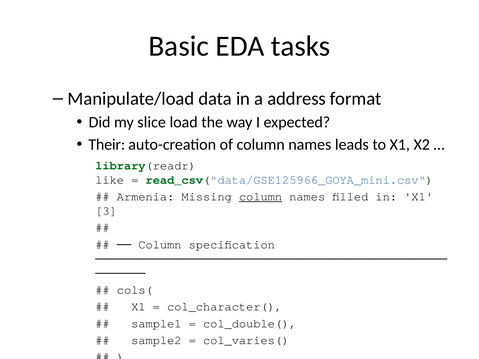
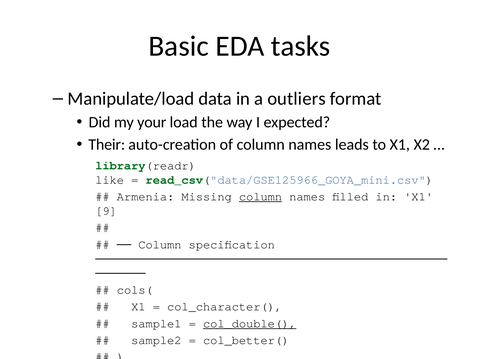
address: address -> outliers
slice: slice -> your
3: 3 -> 9
col_double( underline: none -> present
col_varies(: col_varies( -> col_better(
